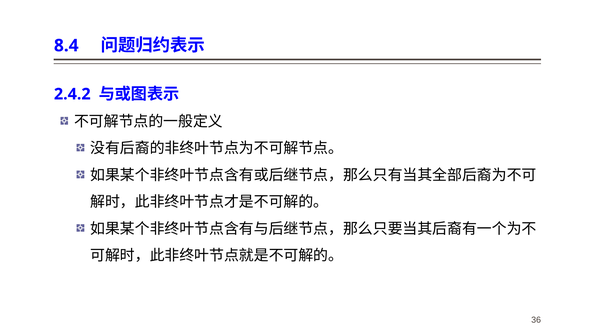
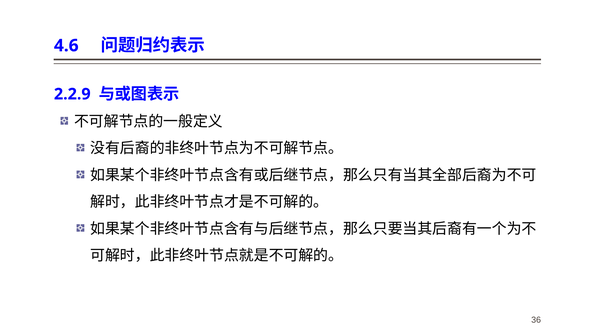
8.4: 8.4 -> 4.6
2.4.2: 2.4.2 -> 2.2.9
